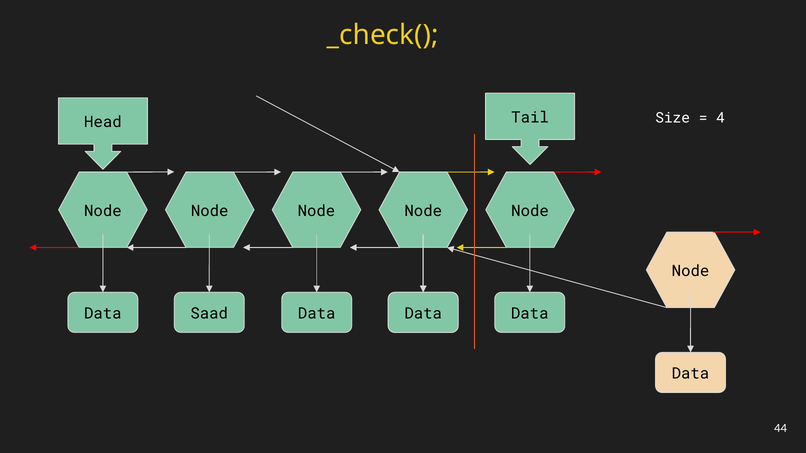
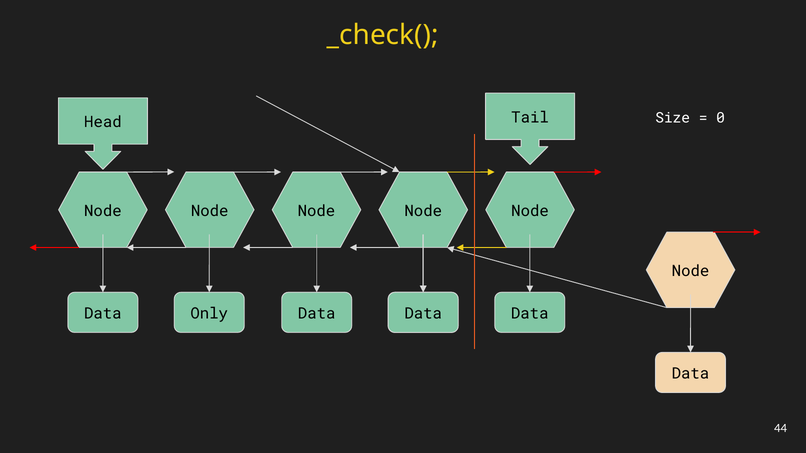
4: 4 -> 0
Saad: Saad -> Only
